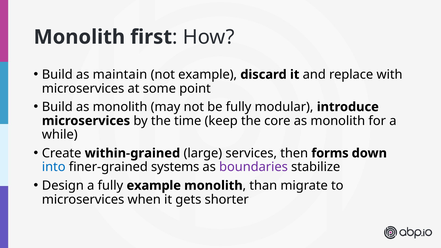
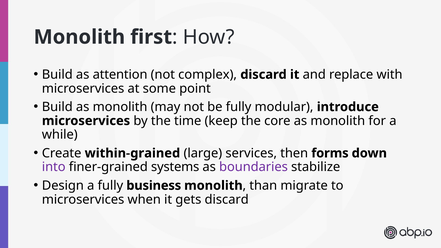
maintain: maintain -> attention
not example: example -> complex
into colour: blue -> purple
fully example: example -> business
gets shorter: shorter -> discard
